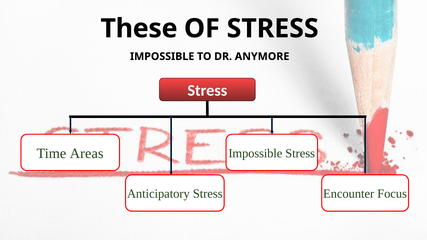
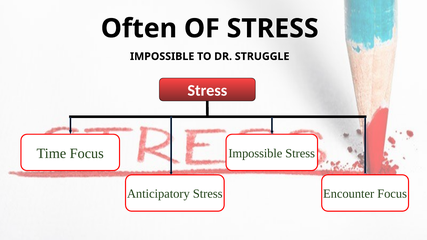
These: These -> Often
ANYMORE: ANYMORE -> STRUGGLE
Time Areas: Areas -> Focus
